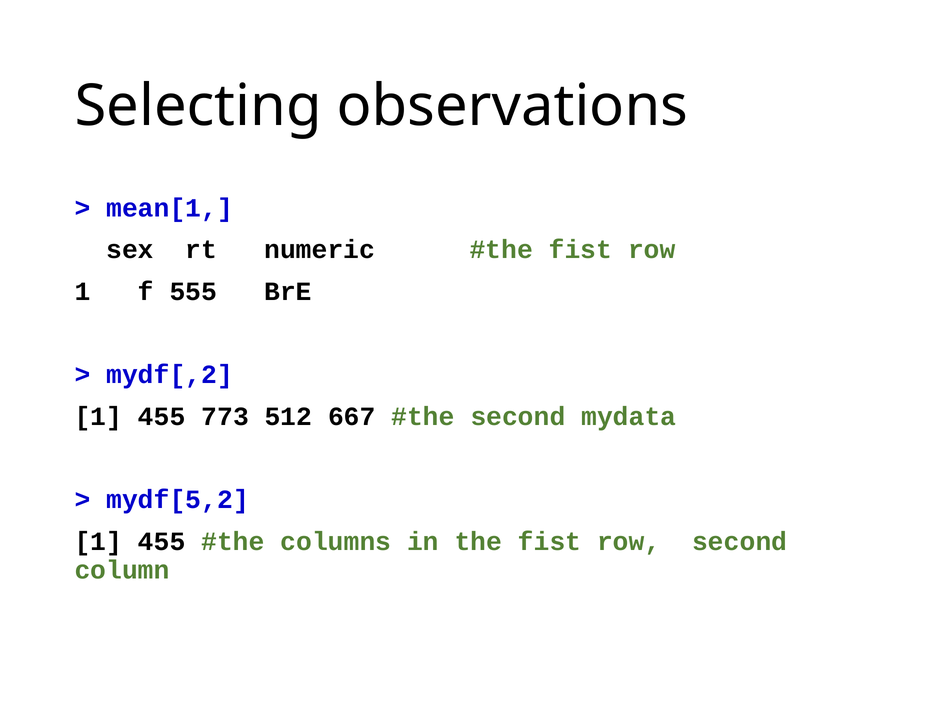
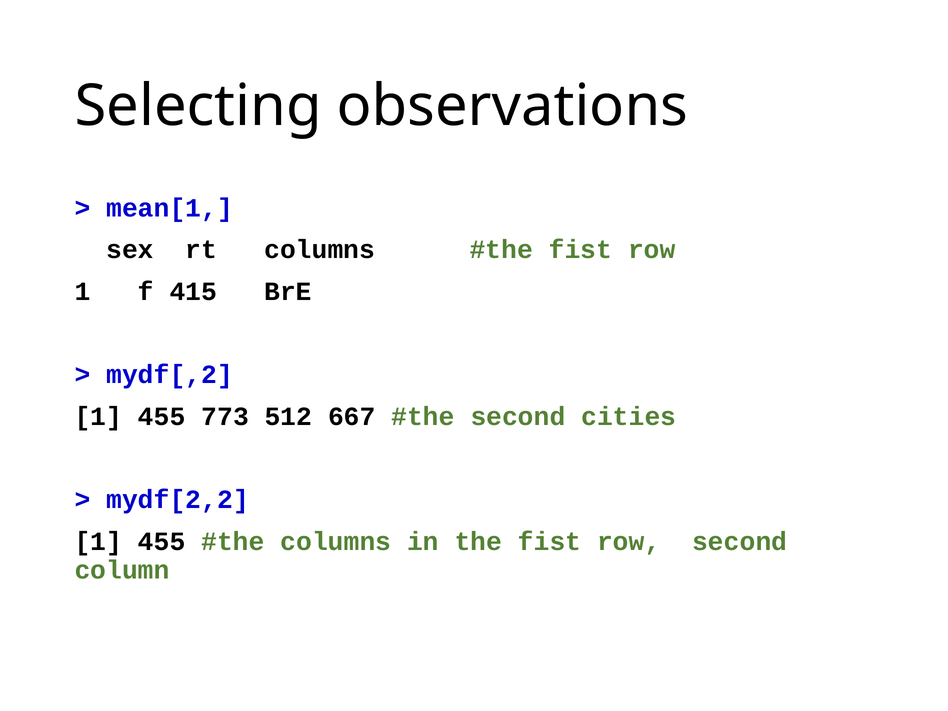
rt numeric: numeric -> columns
555: 555 -> 415
mydata: mydata -> cities
mydf[5,2: mydf[5,2 -> mydf[2,2
